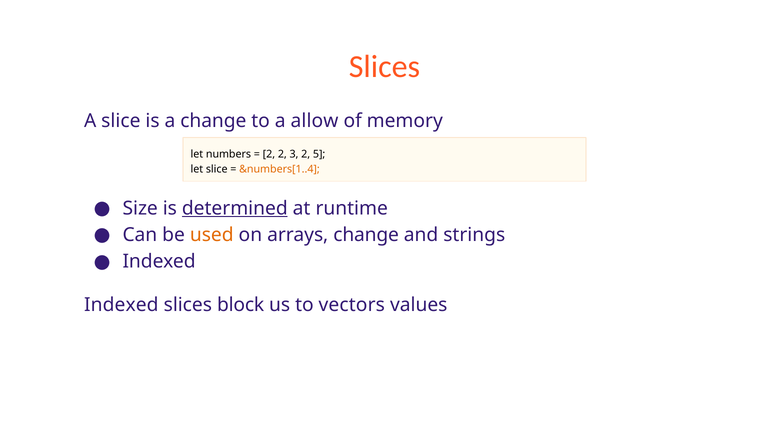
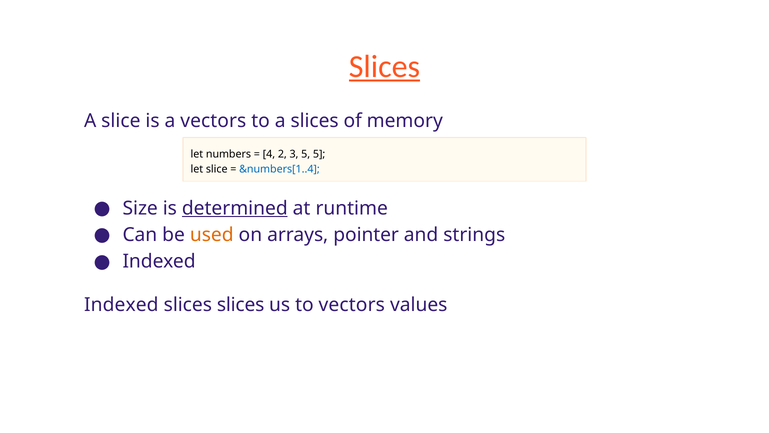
Slices at (384, 67) underline: none -> present
a change: change -> vectors
a allow: allow -> slices
2 at (269, 154): 2 -> 4
3 2: 2 -> 5
&numbers[1..4 colour: orange -> blue
arrays change: change -> pointer
slices block: block -> slices
